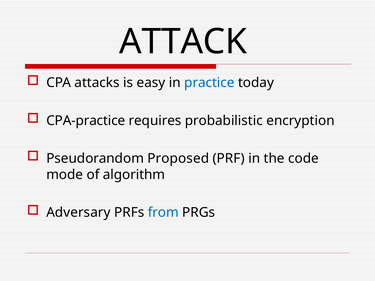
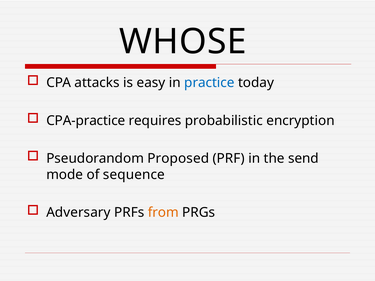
ATTACK: ATTACK -> WHOSE
code: code -> send
algorithm: algorithm -> sequence
from colour: blue -> orange
